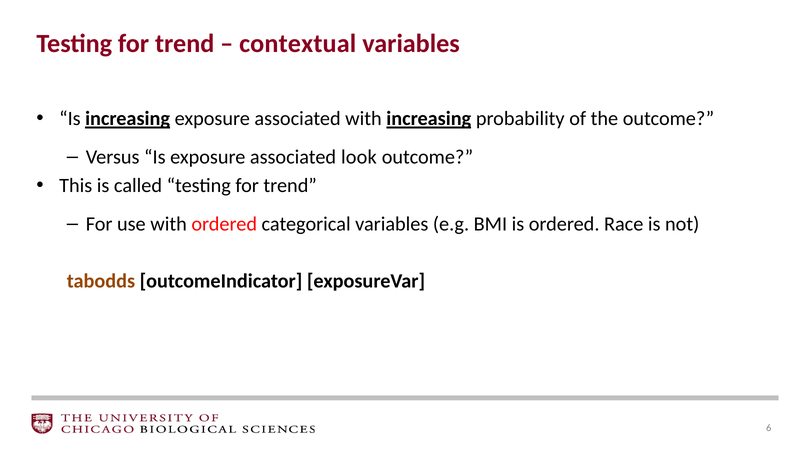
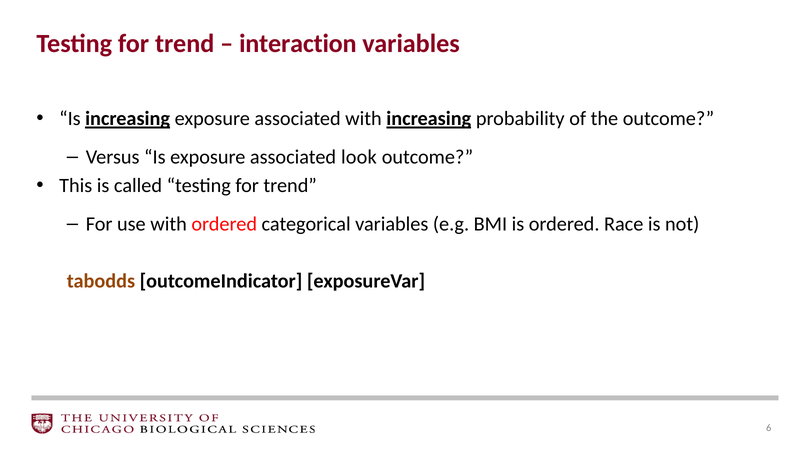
contextual: contextual -> interaction
